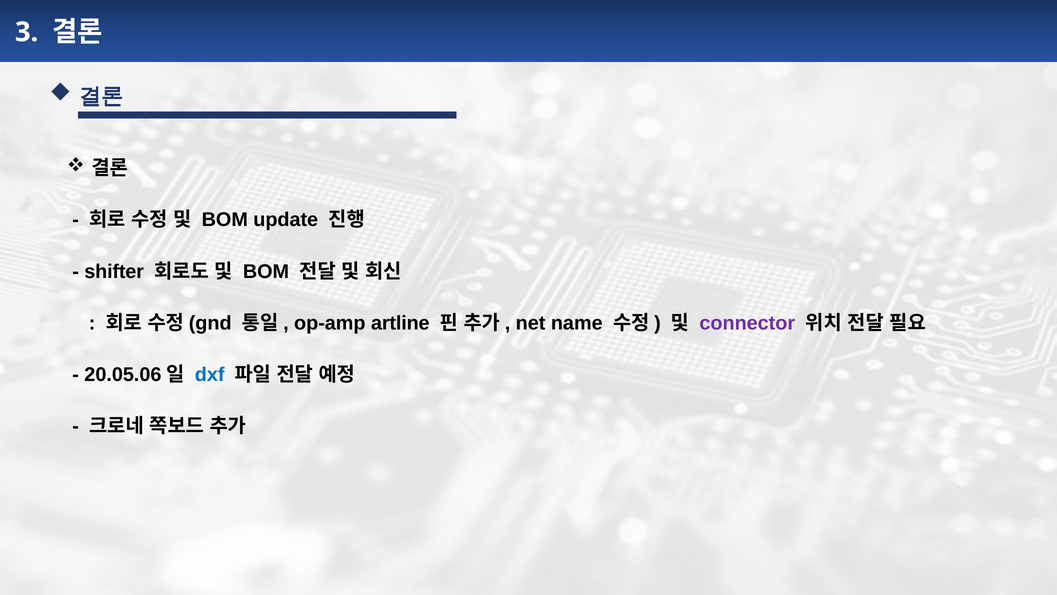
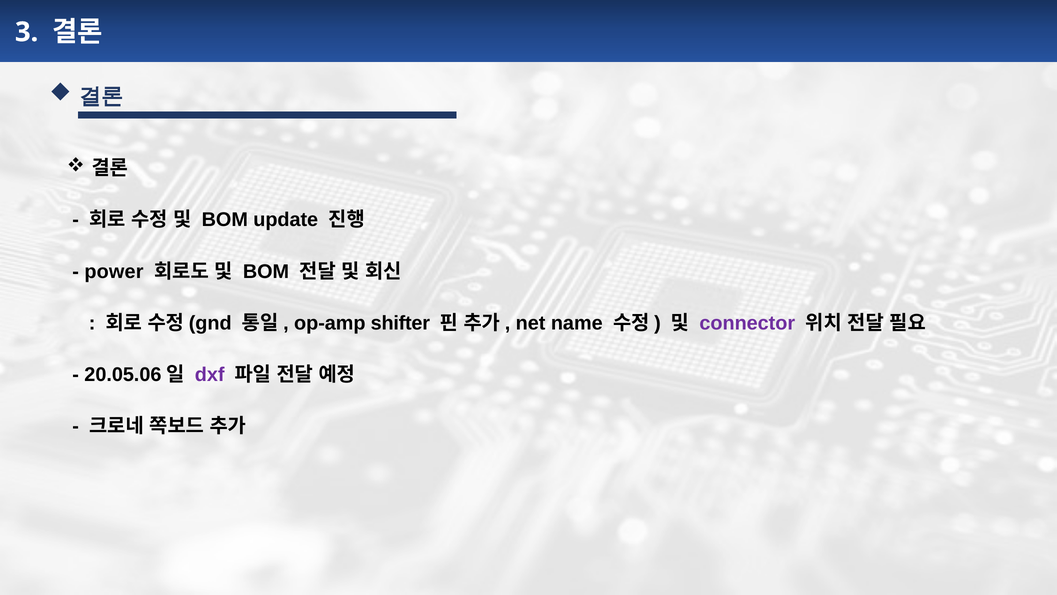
shifter: shifter -> power
artline: artline -> shifter
dxf colour: blue -> purple
